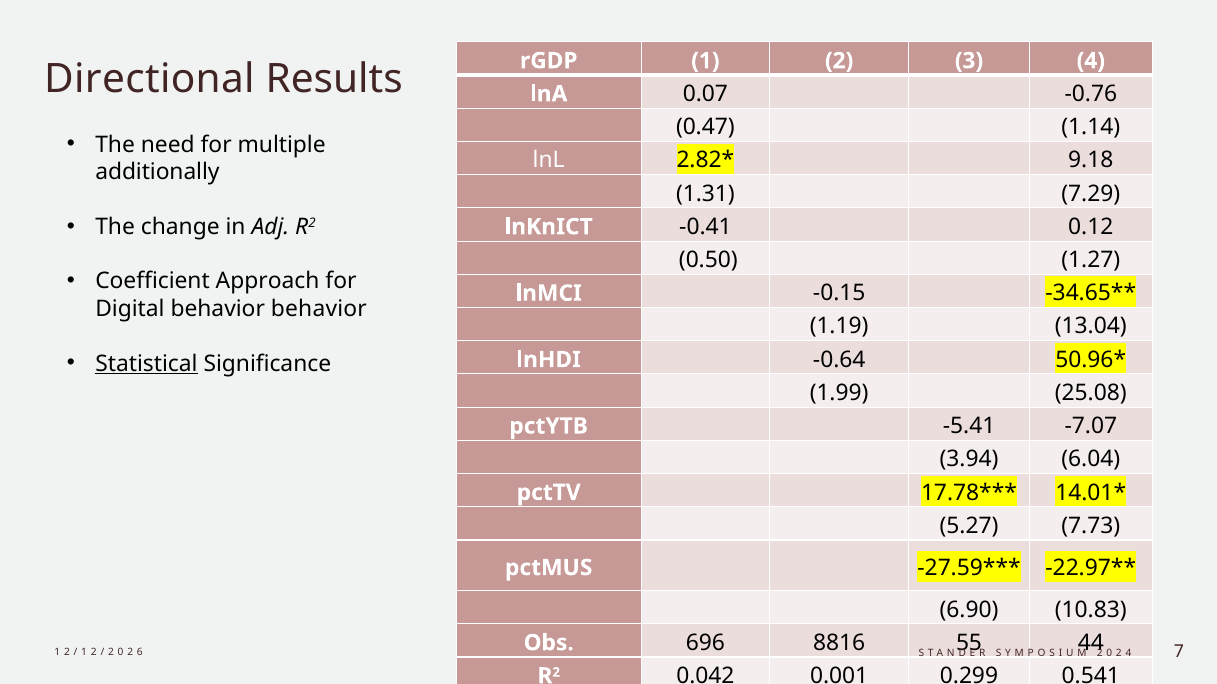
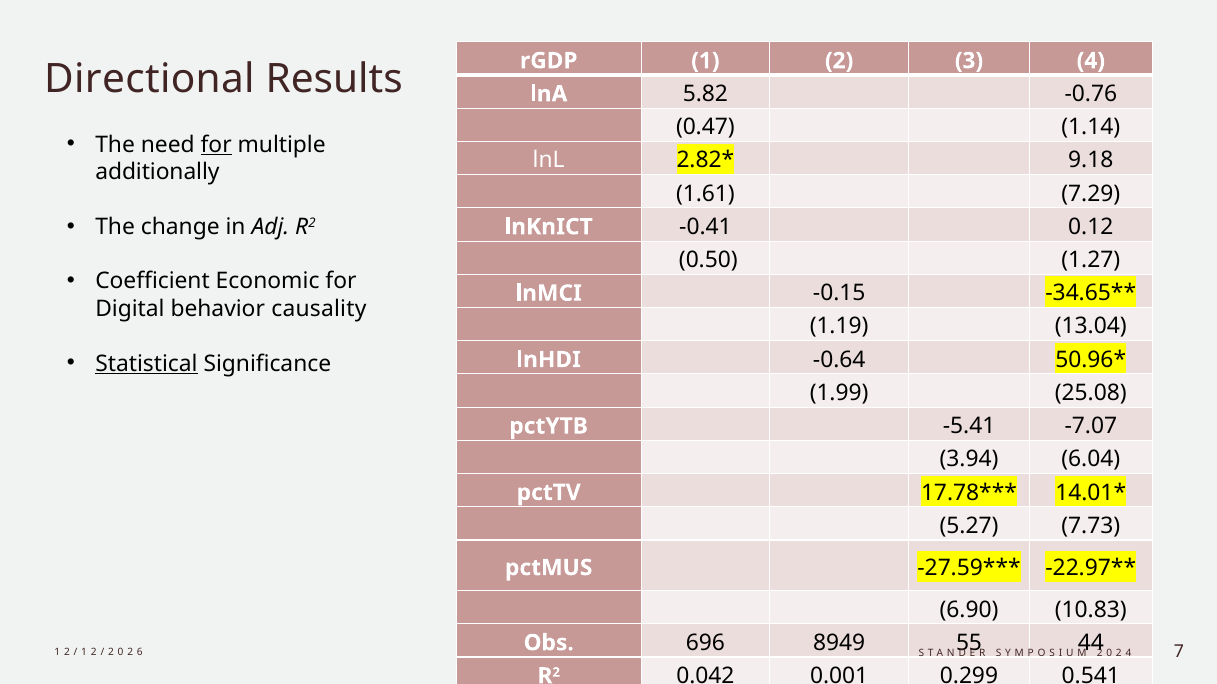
0.07: 0.07 -> 5.82
for at (216, 145) underline: none -> present
1.31: 1.31 -> 1.61
Approach: Approach -> Economic
behavior behavior: behavior -> causality
8816: 8816 -> 8949
